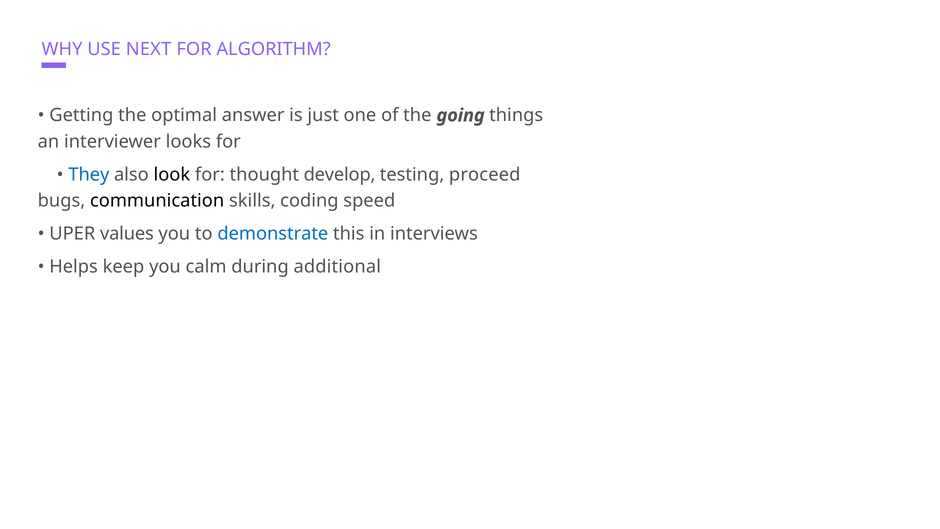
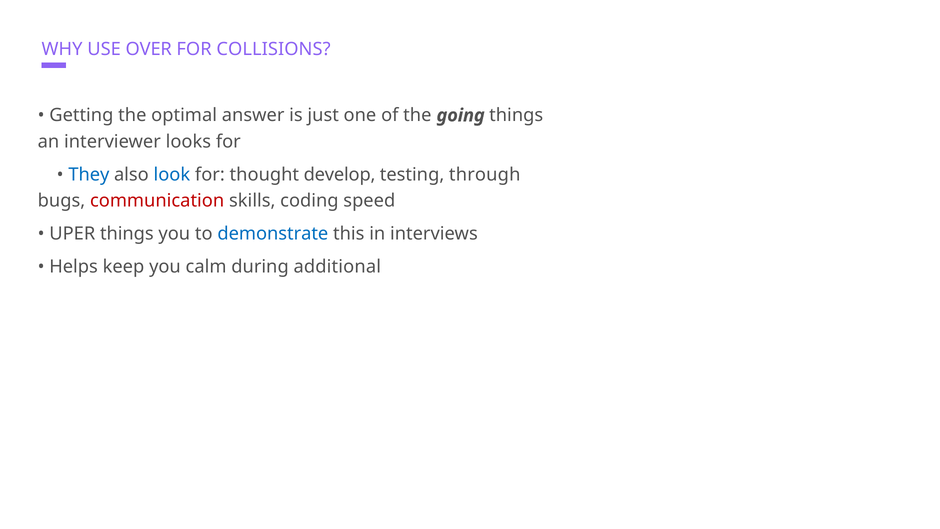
NEXT: NEXT -> OVER
ALGORITHM: ALGORITHM -> COLLISIONS
look colour: black -> blue
proceed: proceed -> through
communication colour: black -> red
UPER values: values -> things
